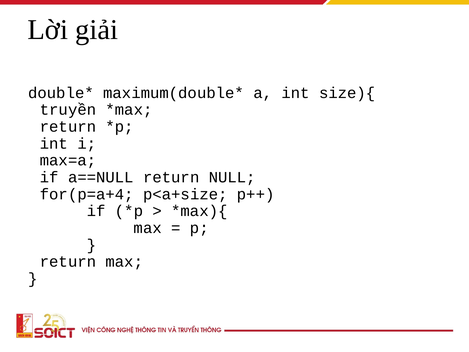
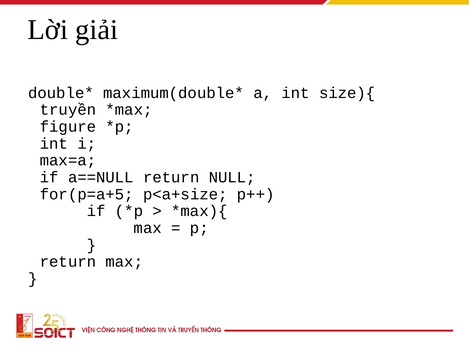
return at (68, 127): return -> figure
for(p=a+4: for(p=a+4 -> for(p=a+5
